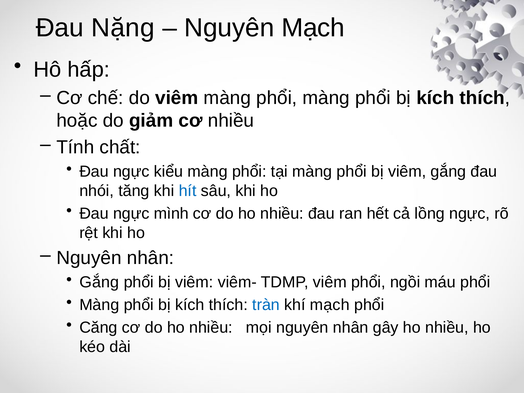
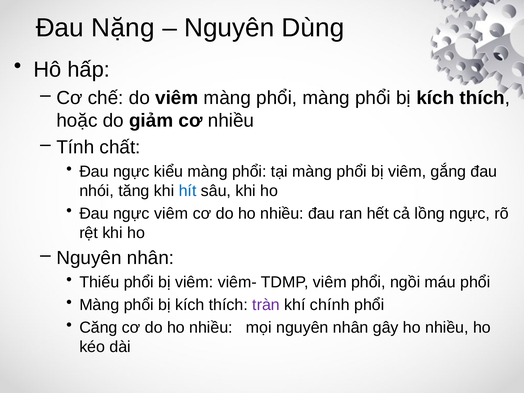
Nguyên Mạch: Mạch -> Dùng
ngực mình: mình -> viêm
Gắng at (99, 282): Gắng -> Thiếu
tràn colour: blue -> purple
khí mạch: mạch -> chính
